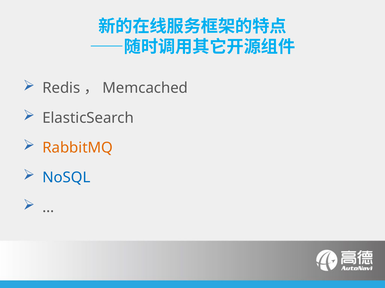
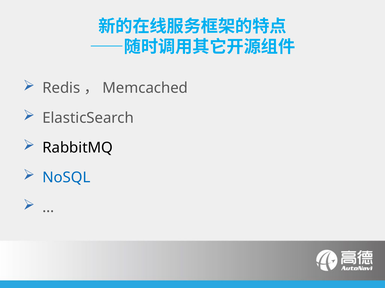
RabbitMQ colour: orange -> black
